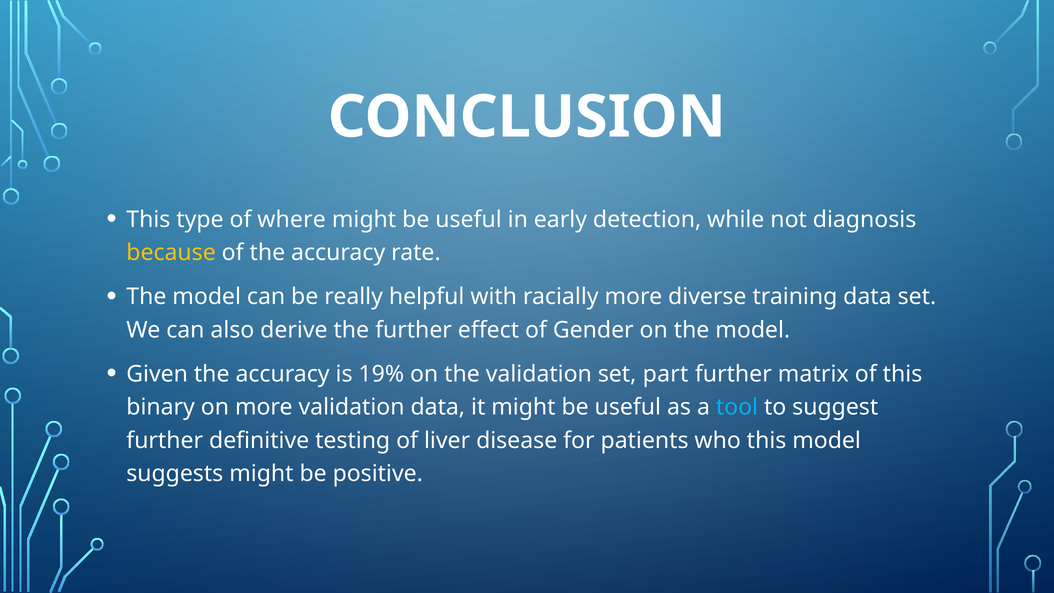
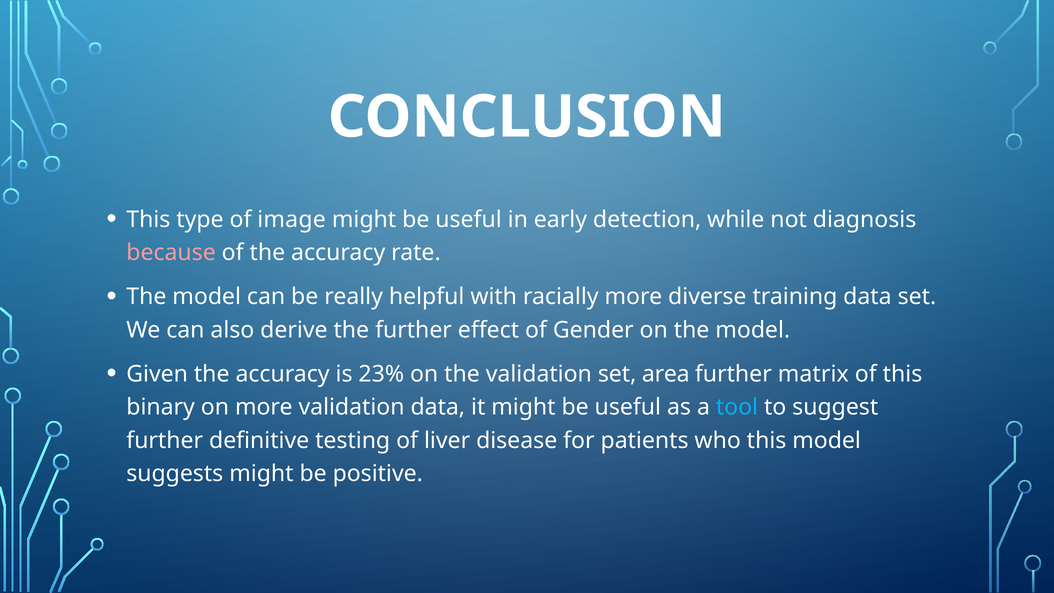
where: where -> image
because colour: yellow -> pink
19%: 19% -> 23%
part: part -> area
